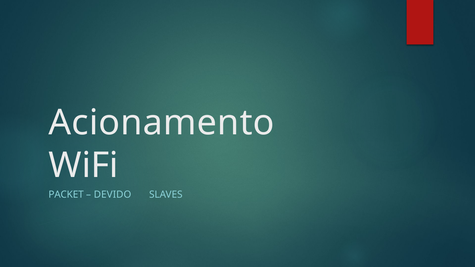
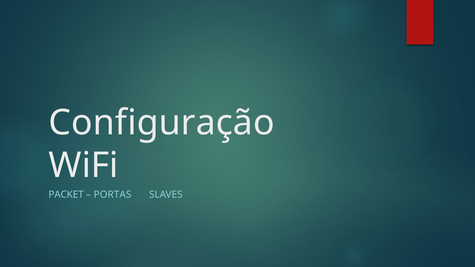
Acionamento: Acionamento -> Configuração
DEVIDO: DEVIDO -> PORTAS
